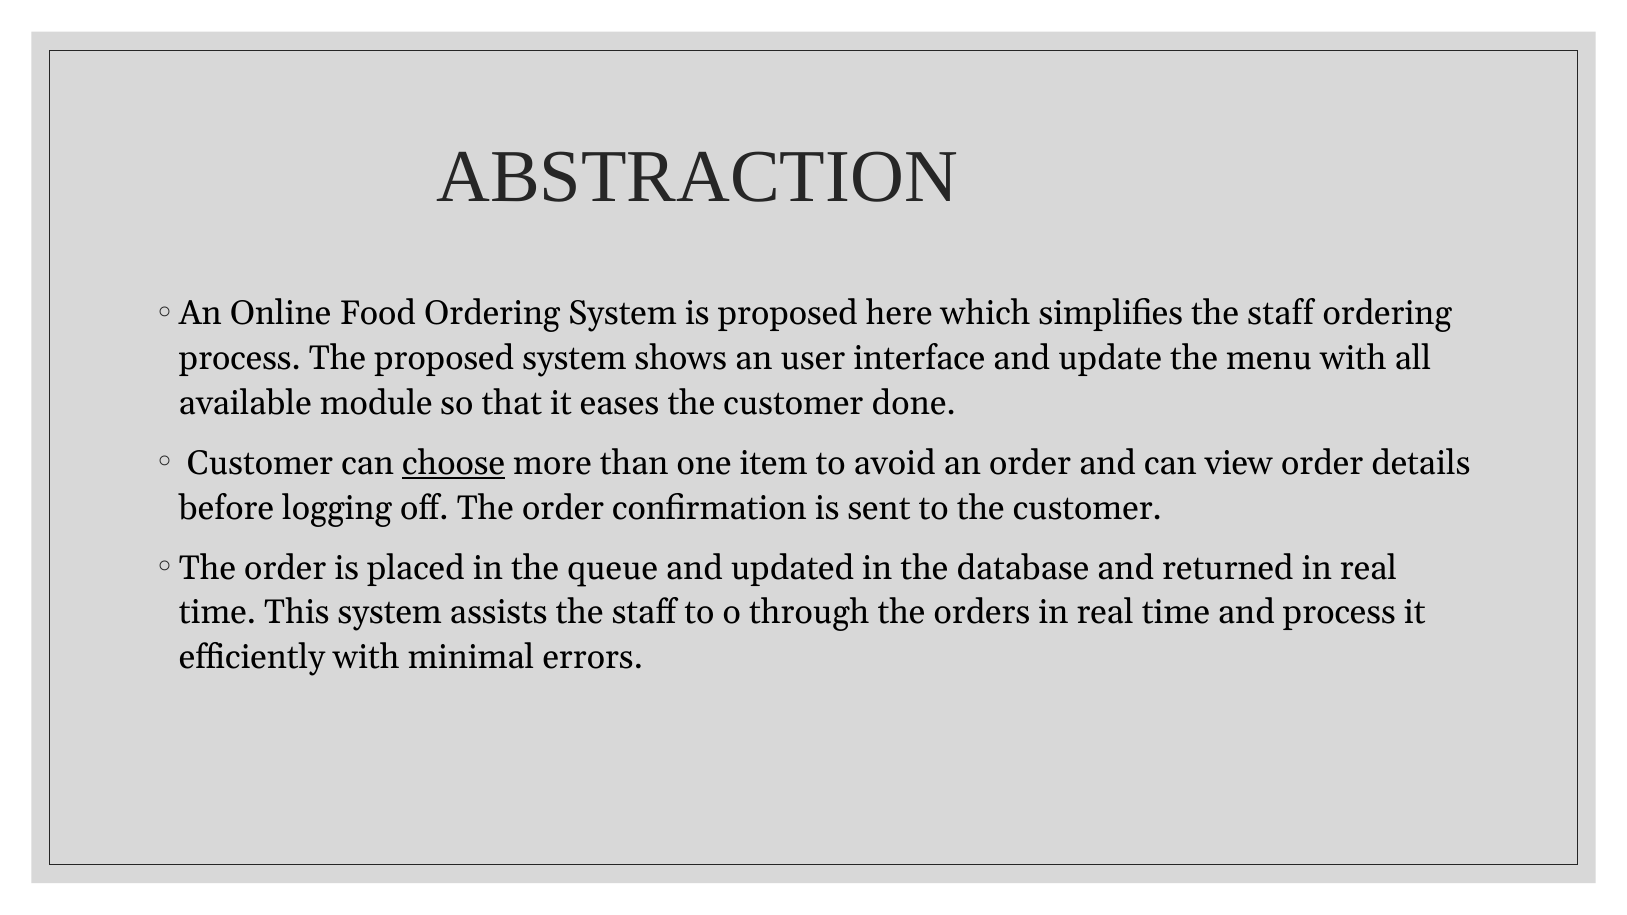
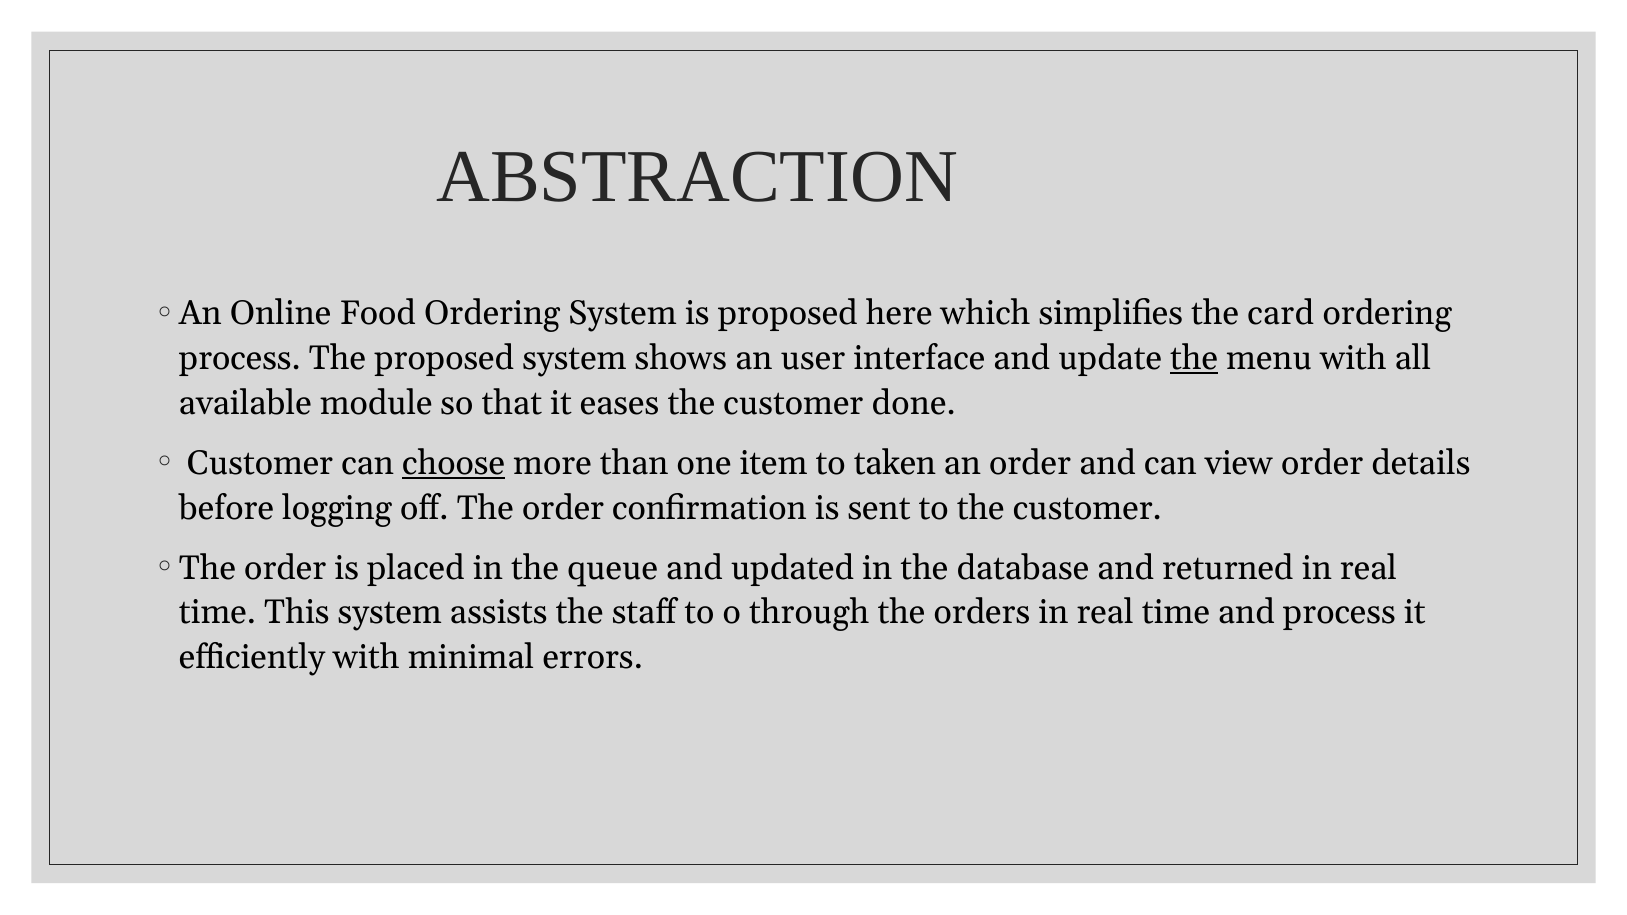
simplifies the staff: staff -> card
the at (1194, 358) underline: none -> present
avoid: avoid -> taken
